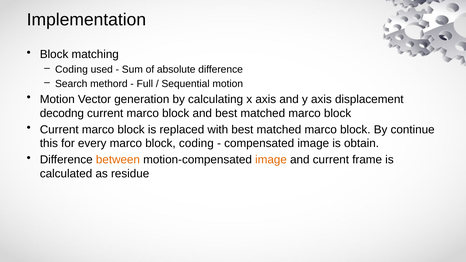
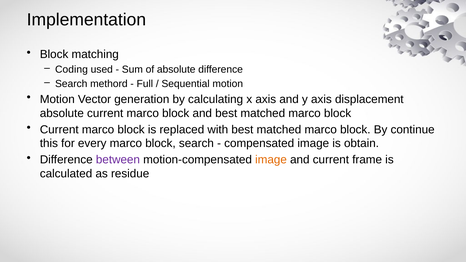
decodng at (62, 113): decodng -> absolute
block coding: coding -> search
between colour: orange -> purple
